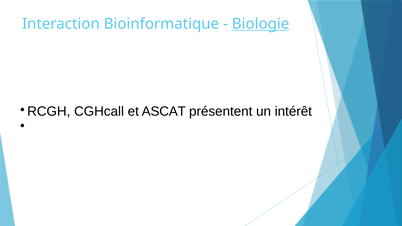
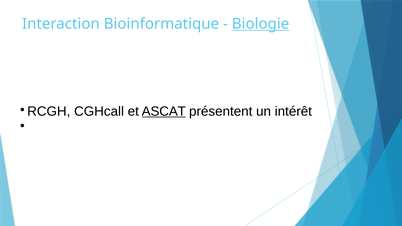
ASCAT underline: none -> present
